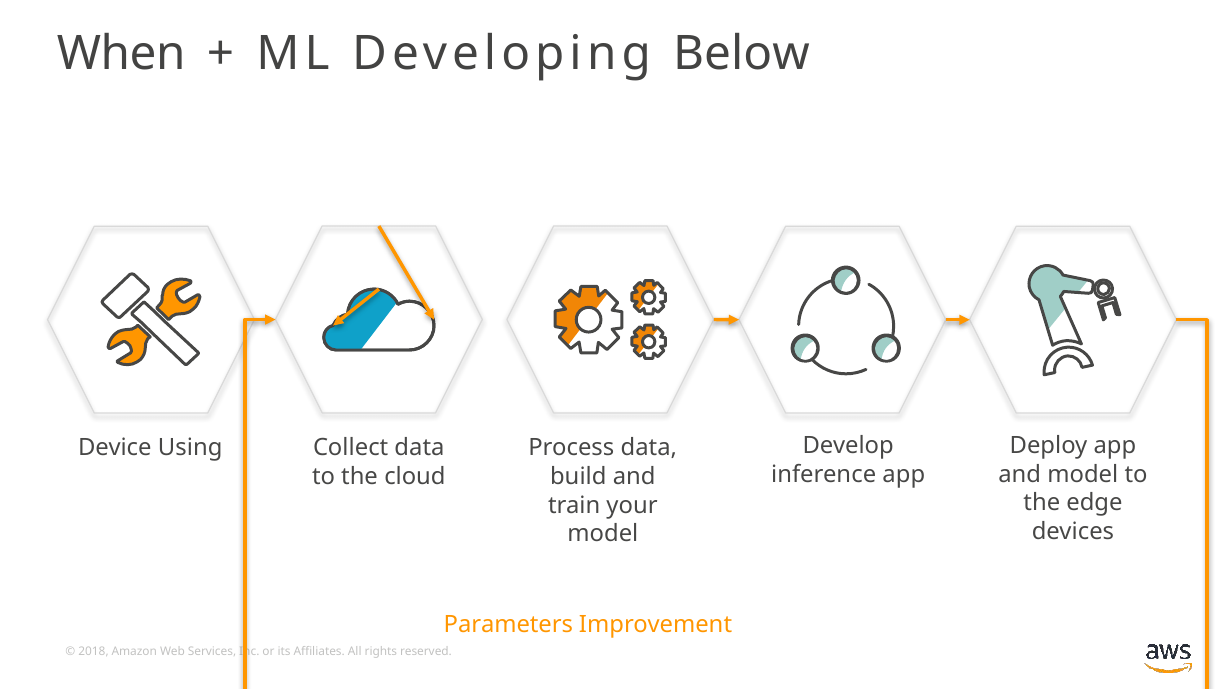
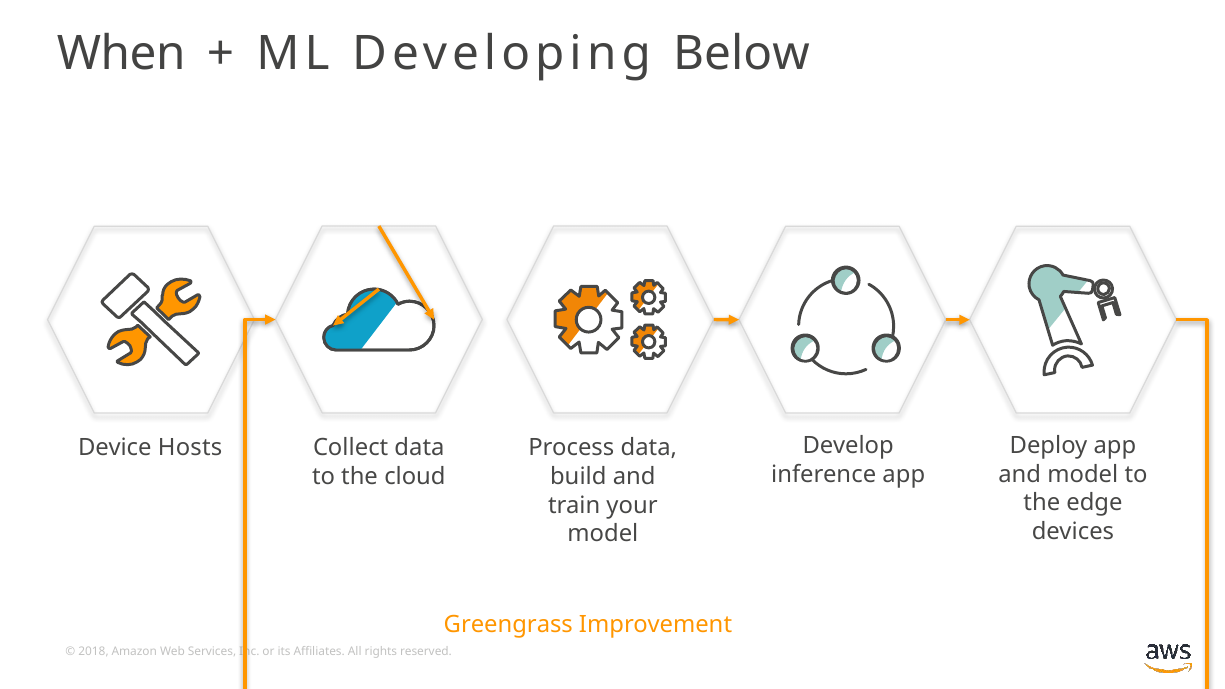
Using: Using -> Hosts
Parameters: Parameters -> Greengrass
